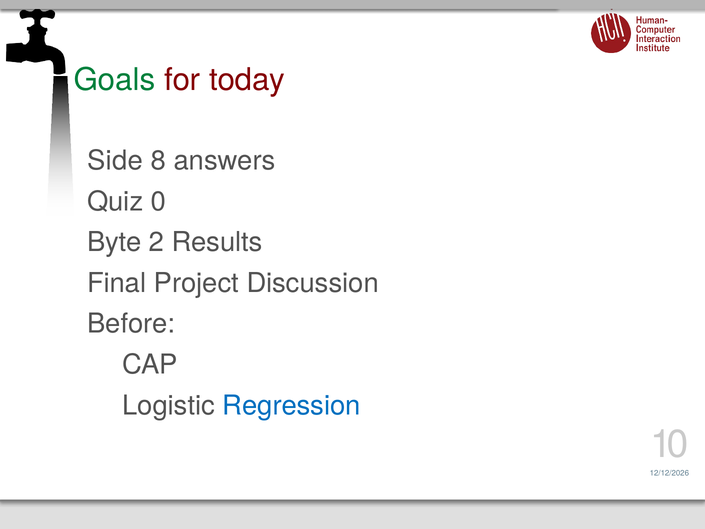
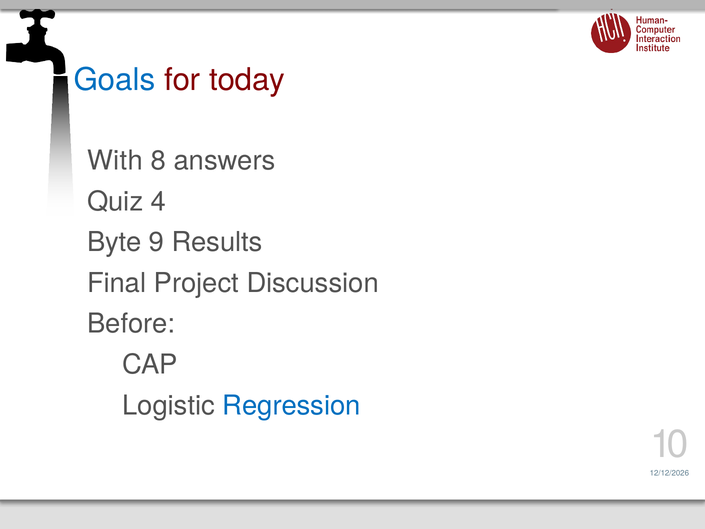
Goals colour: green -> blue
Side: Side -> With
0: 0 -> 4
2: 2 -> 9
